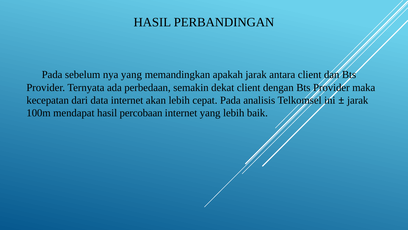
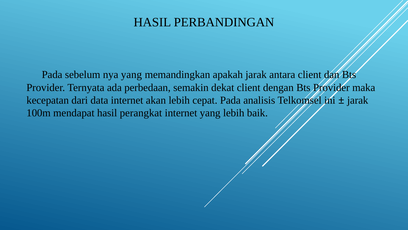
percobaan: percobaan -> perangkat
